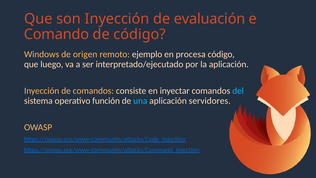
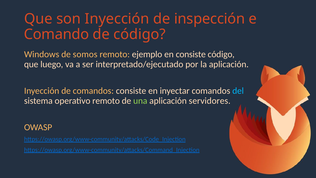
evaluación: evaluación -> inspección
origen: origen -> somos
en procesa: procesa -> consiste
operativo función: función -> remoto
una colour: light blue -> light green
